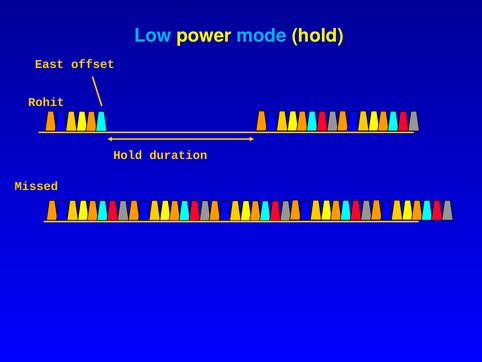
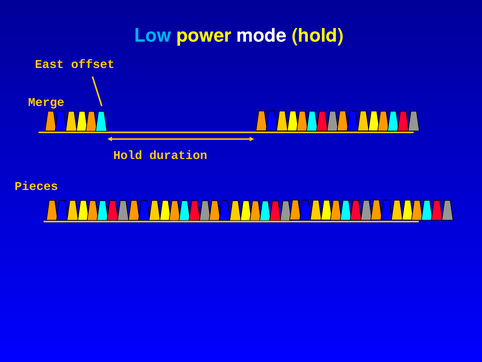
mode colour: light blue -> white
Rohit: Rohit -> Merge
Missed: Missed -> Pieces
